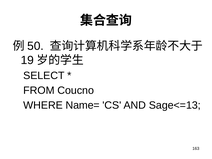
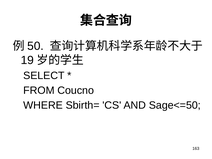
Name=: Name= -> Sbirth=
Sage<=13: Sage<=13 -> Sage<=50
